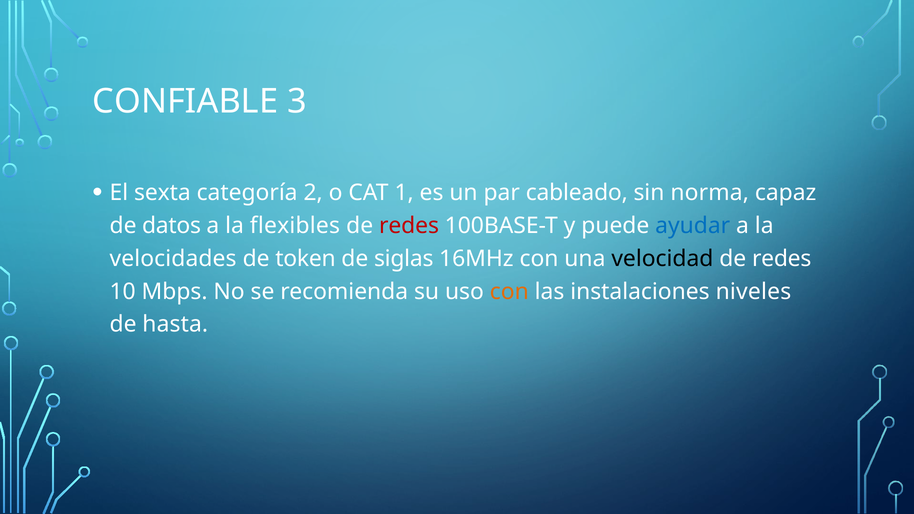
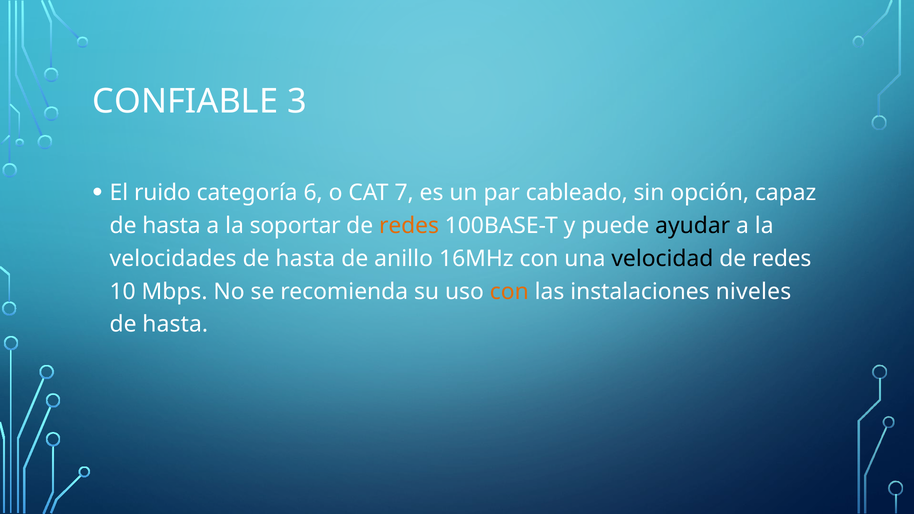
sexta: sexta -> ruido
2: 2 -> 6
1: 1 -> 7
norma: norma -> opción
datos at (172, 226): datos -> hasta
flexibles: flexibles -> soportar
redes at (409, 226) colour: red -> orange
ayudar colour: blue -> black
token at (306, 259): token -> hasta
siglas: siglas -> anillo
